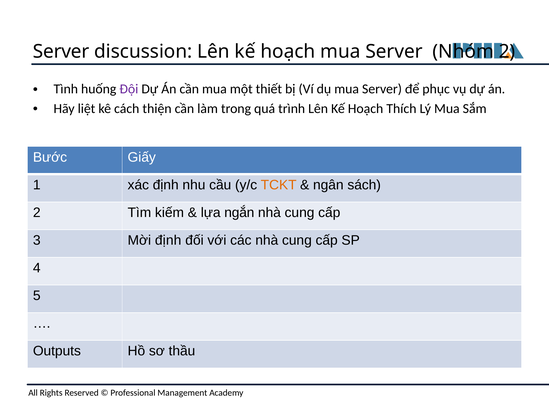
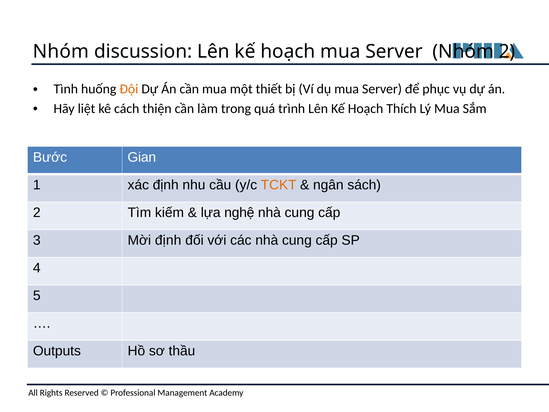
Server at (61, 51): Server -> Nhóm
Đội colour: purple -> orange
Giấy: Giấy -> Gian
ngắn: ngắn -> nghệ
